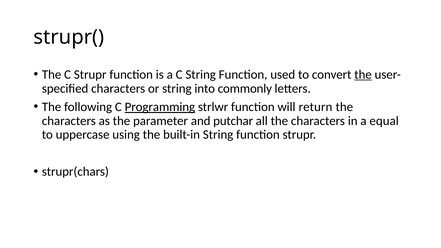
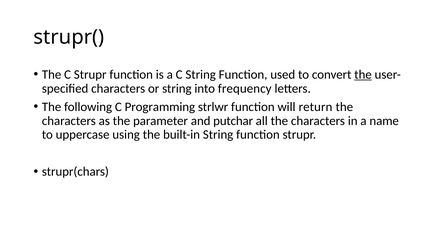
commonly: commonly -> frequency
Programming underline: present -> none
equal: equal -> name
